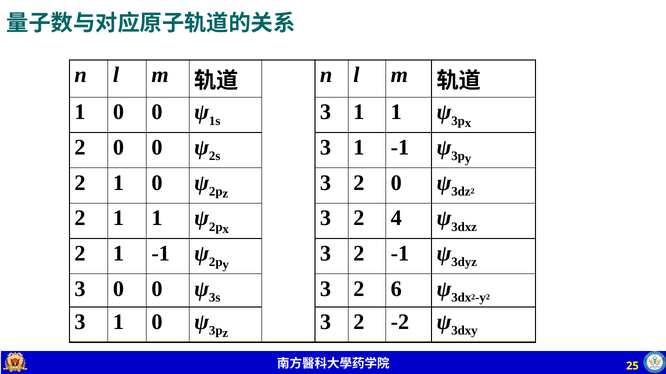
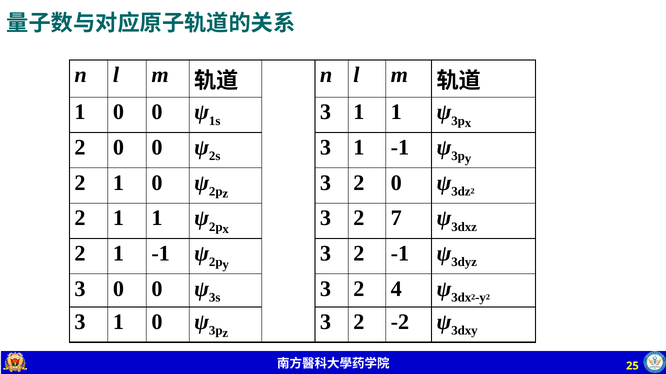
4: 4 -> 7
6: 6 -> 4
